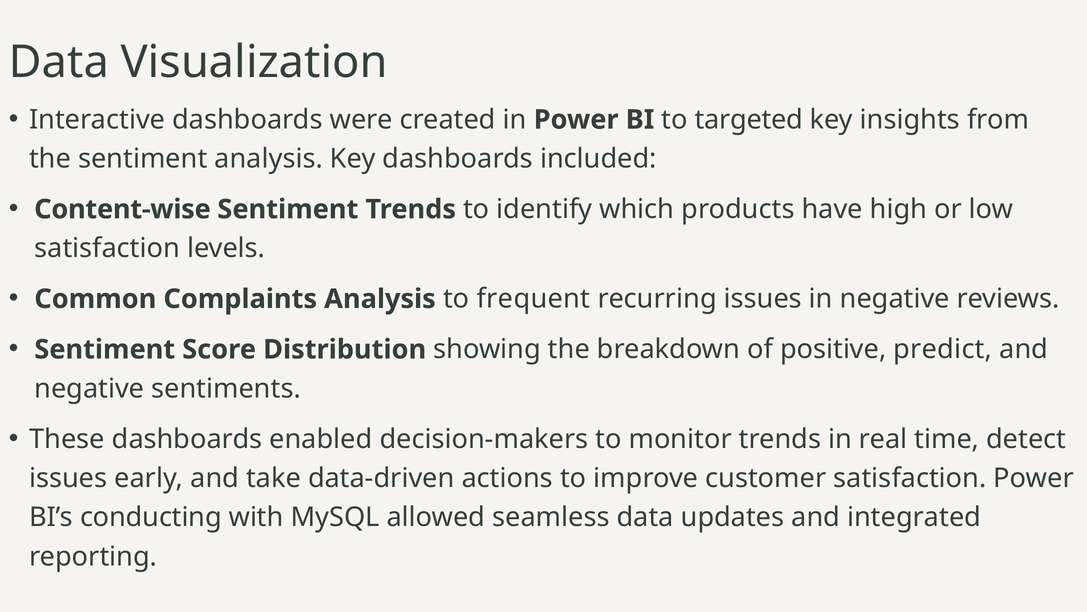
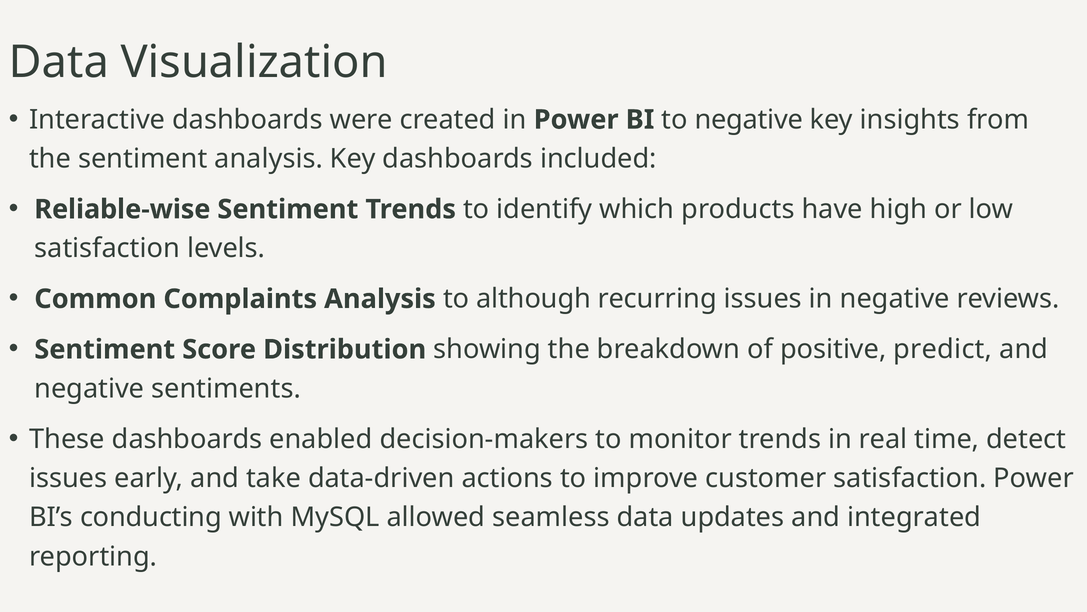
to targeted: targeted -> negative
Content-wise: Content-wise -> Reliable-wise
frequent: frequent -> although
